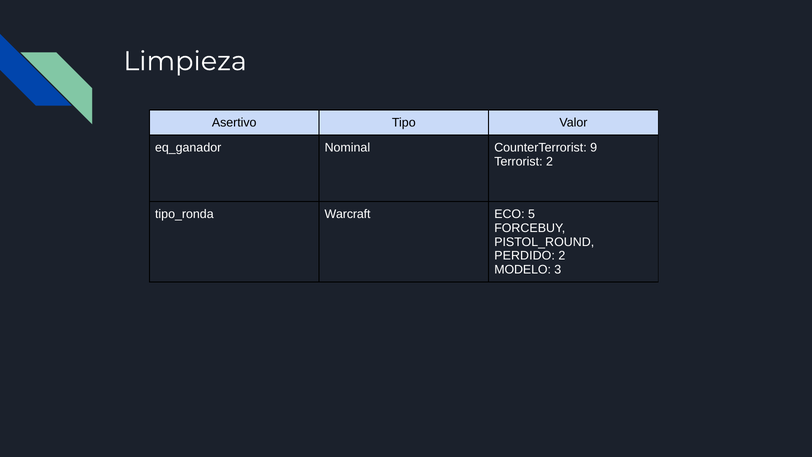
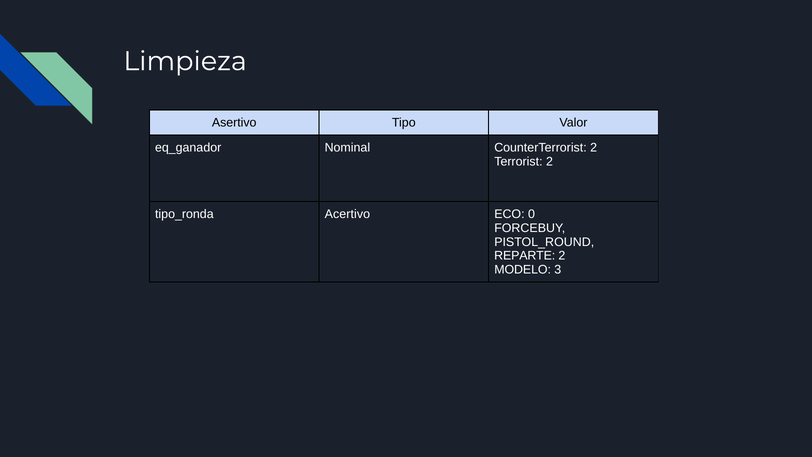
CounterTerrorist 9: 9 -> 2
Warcraft: Warcraft -> Acertivo
5: 5 -> 0
PERDIDO: PERDIDO -> REPARTE
